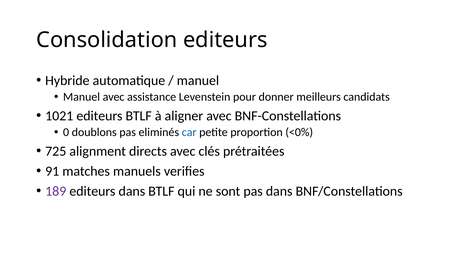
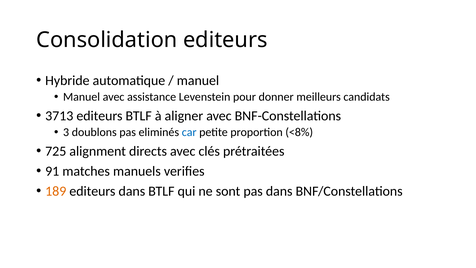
1021: 1021 -> 3713
0: 0 -> 3
<0%: <0% -> <8%
189 colour: purple -> orange
